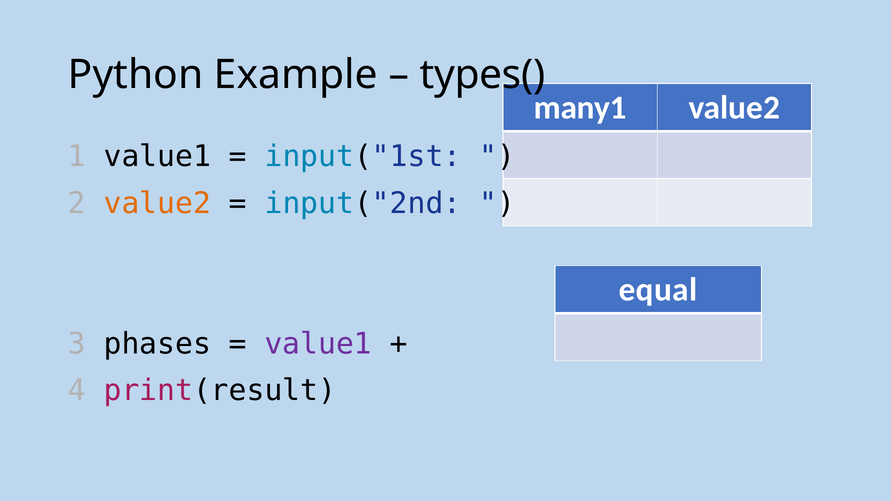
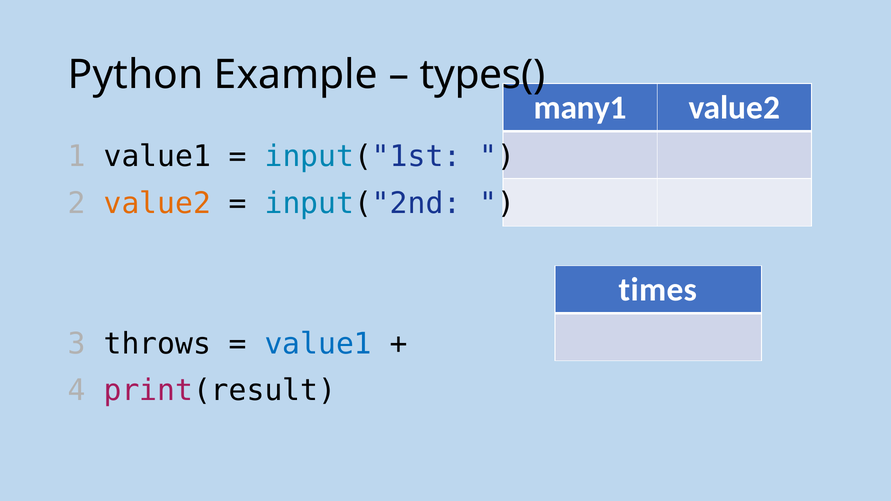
equal: equal -> times
phases: phases -> throws
value1 at (318, 344) colour: purple -> blue
